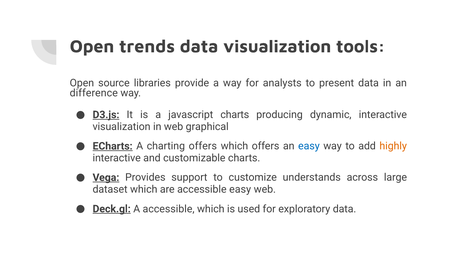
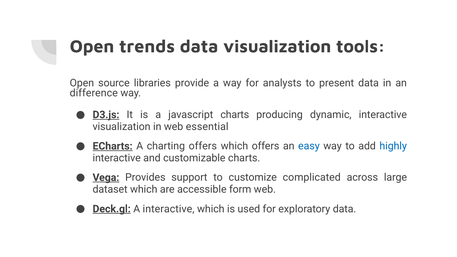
graphical: graphical -> essential
highly colour: orange -> blue
understands: understands -> complicated
accessible easy: easy -> form
A accessible: accessible -> interactive
